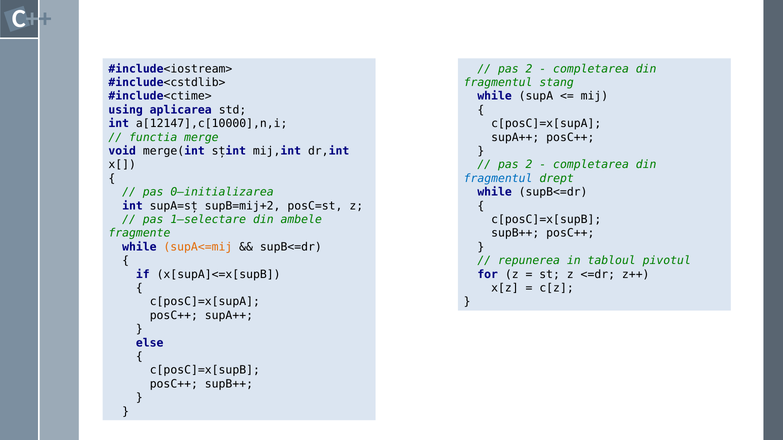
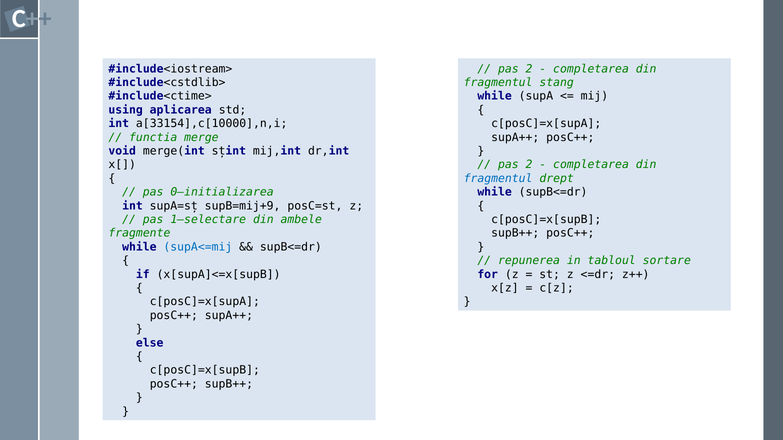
a[12147],c[10000],n,i: a[12147],c[10000],n,i -> a[33154],c[10000],n,i
supB=mij+2: supB=mij+2 -> supB=mij+9
supA<=mij colour: orange -> blue
pivotul: pivotul -> sortare
